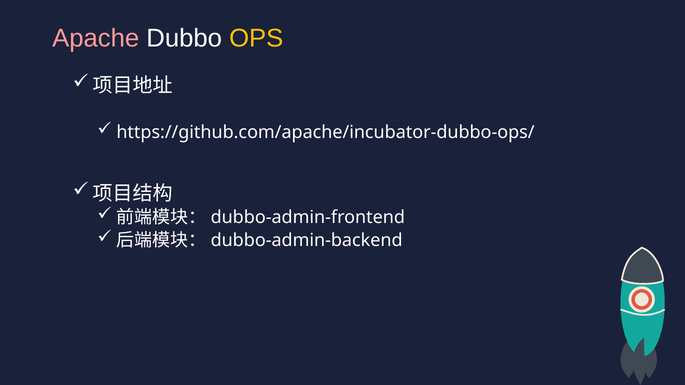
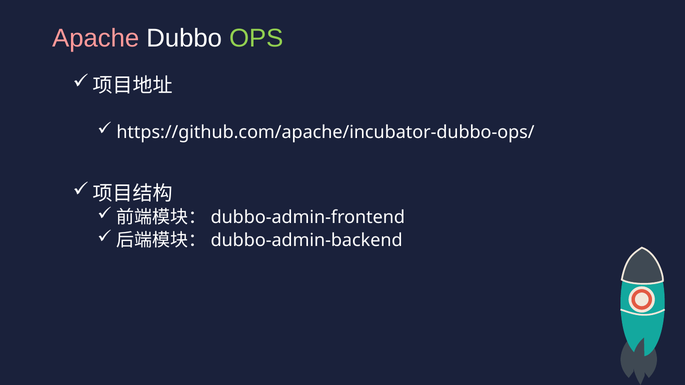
OPS colour: yellow -> light green
